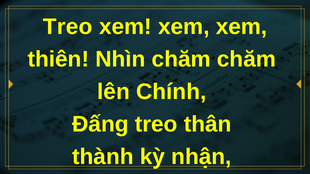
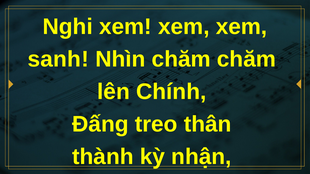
Treo at (68, 27): Treo -> Nghi
thiên: thiên -> sanh
